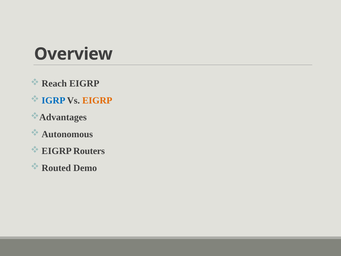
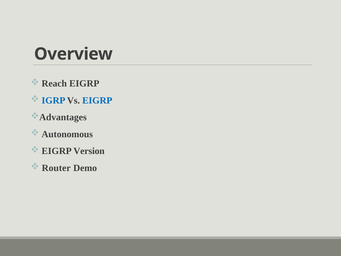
EIGRP at (97, 100) colour: orange -> blue
Routers: Routers -> Version
Routed: Routed -> Router
